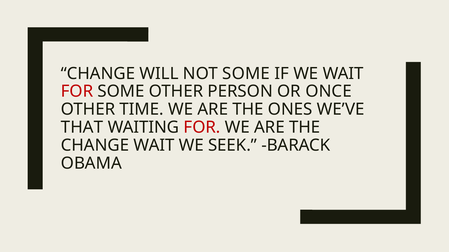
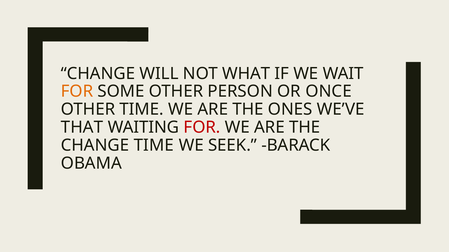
NOT SOME: SOME -> WHAT
FOR at (77, 92) colour: red -> orange
CHANGE WAIT: WAIT -> TIME
